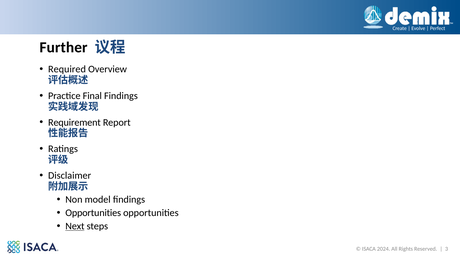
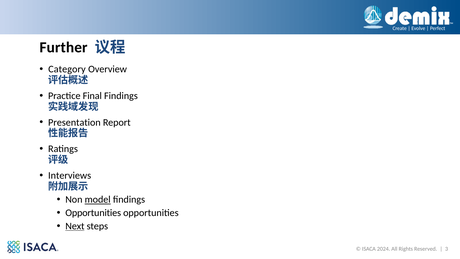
Required: Required -> Category
Requirement: Requirement -> Presentation
Disclaimer: Disclaimer -> Interviews
model underline: none -> present
